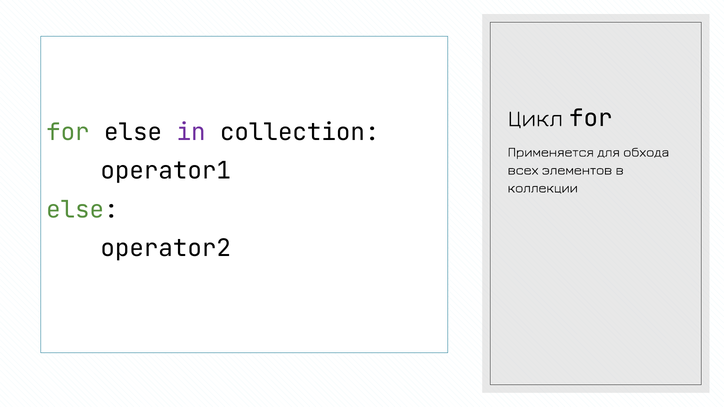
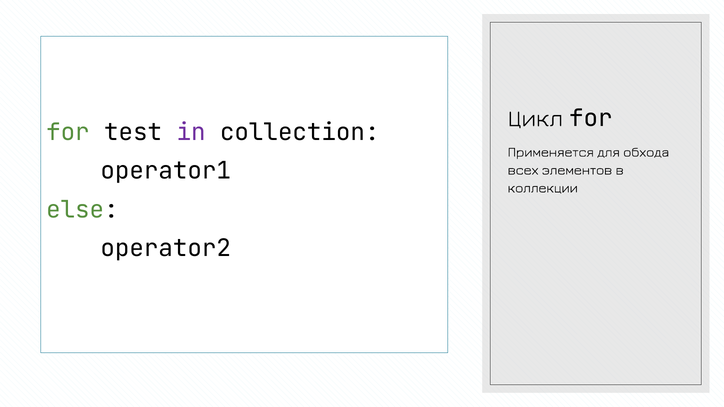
for else: else -> test
